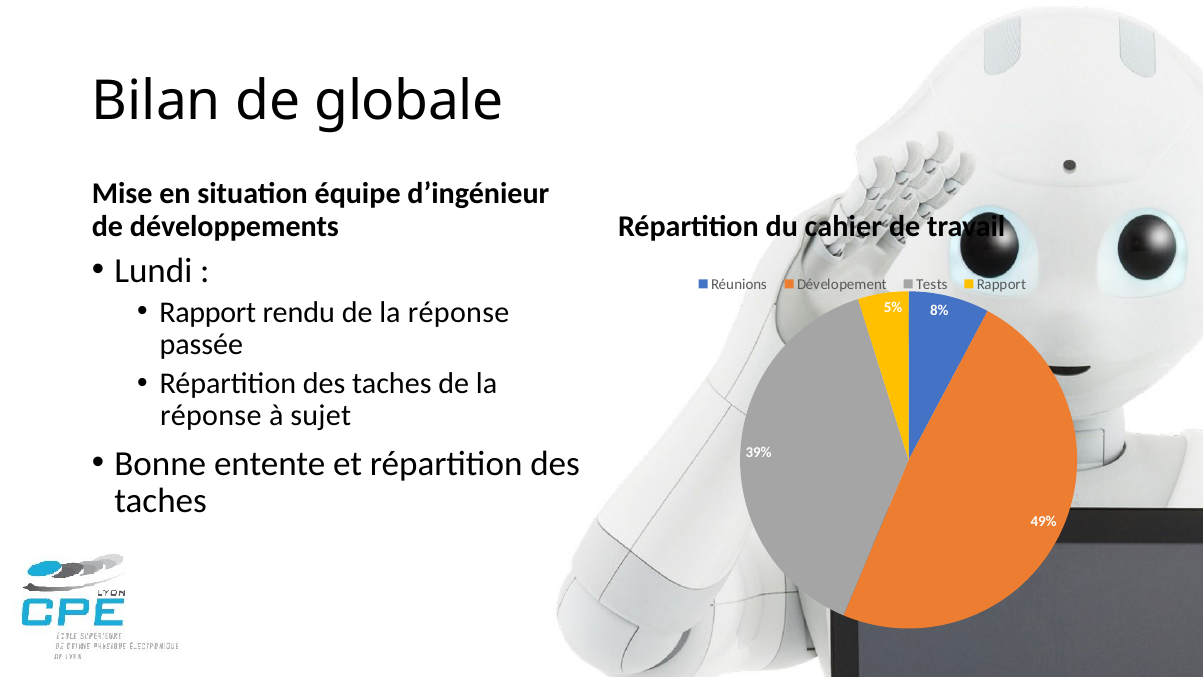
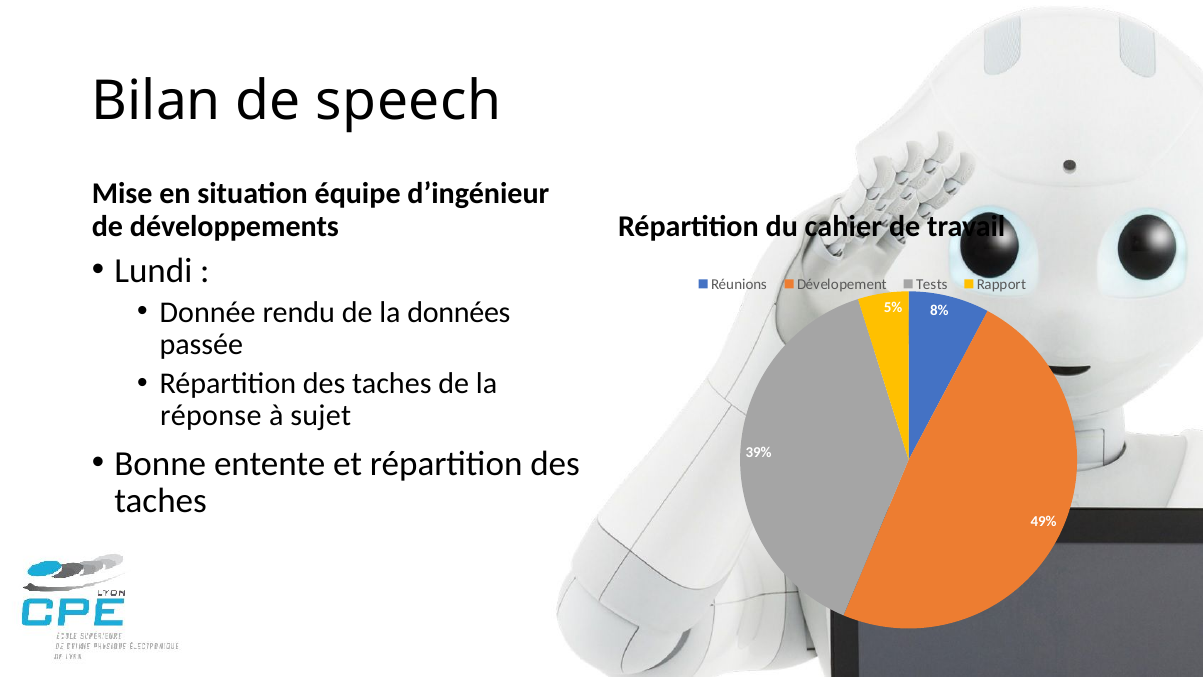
globale: globale -> speech
Rapport at (208, 312): Rapport -> Donnée
rendu de la réponse: réponse -> données
